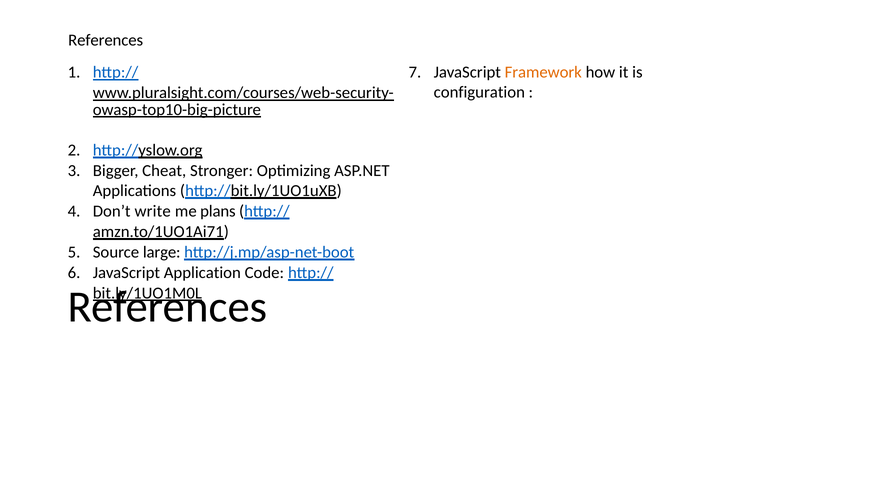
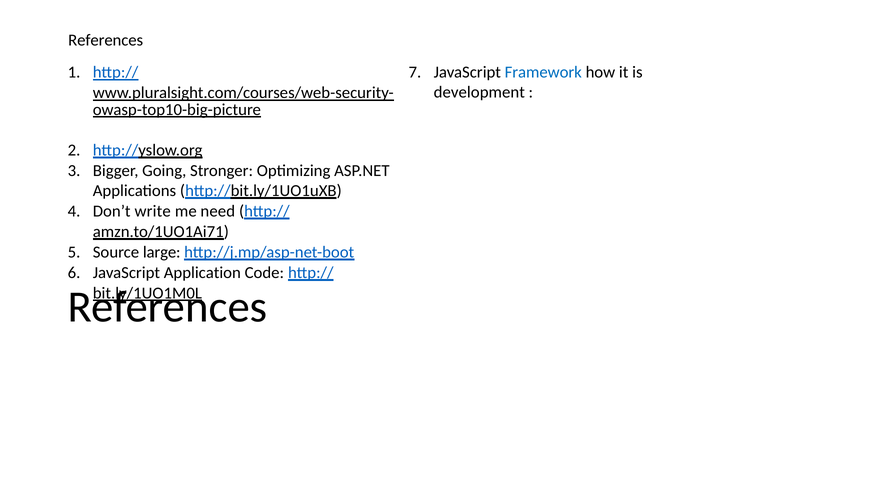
Framework colour: orange -> blue
configuration: configuration -> development
Cheat: Cheat -> Going
plans: plans -> need
